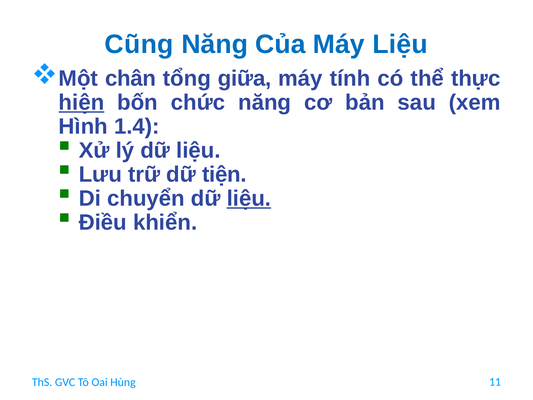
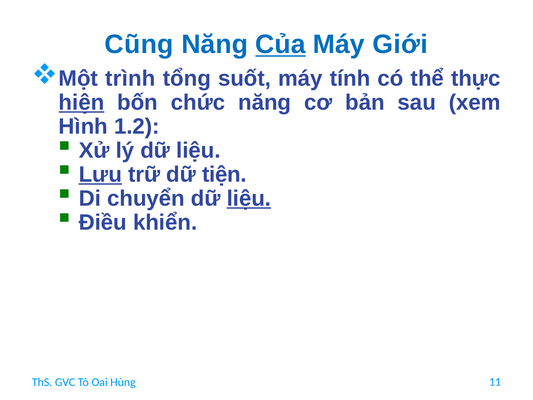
Của underline: none -> present
Máy Liệu: Liệu -> Giới
chân: chân -> trình
giữa: giữa -> suốt
1.4: 1.4 -> 1.2
Lưu underline: none -> present
